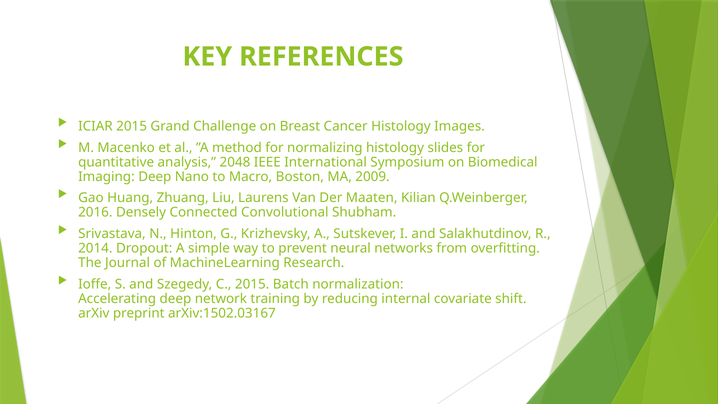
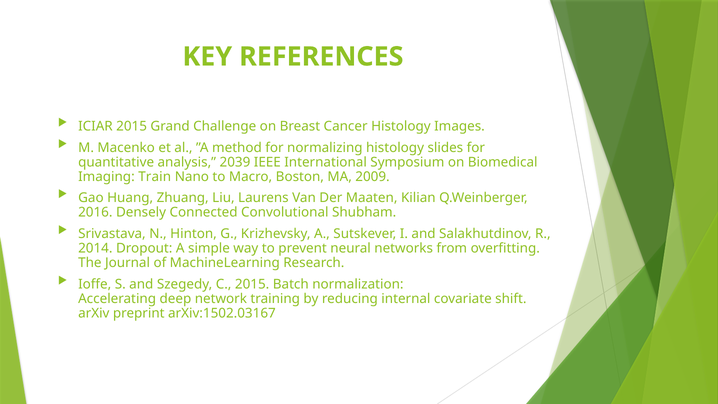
2048: 2048 -> 2039
Imaging Deep: Deep -> Train
